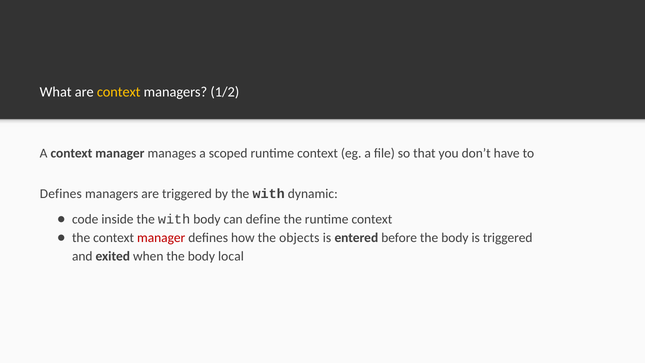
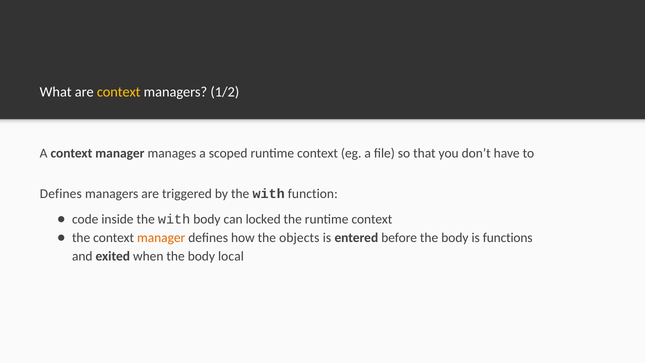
dynamic: dynamic -> function
define: define -> locked
manager at (161, 238) colour: red -> orange
is triggered: triggered -> functions
